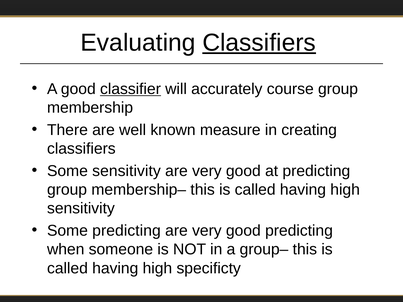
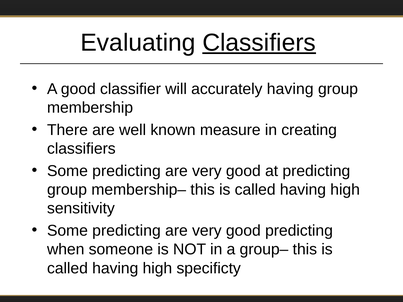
classifier underline: present -> none
accurately course: course -> having
sensitivity at (126, 171): sensitivity -> predicting
